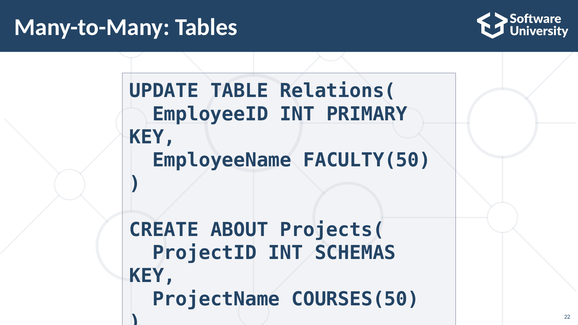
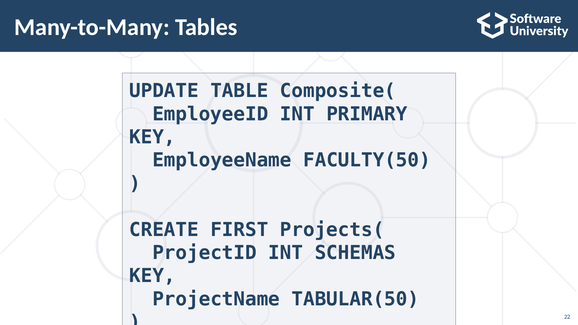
Relations(: Relations( -> Composite(
ABOUT: ABOUT -> FIRST
COURSES(50: COURSES(50 -> TABULAR(50
